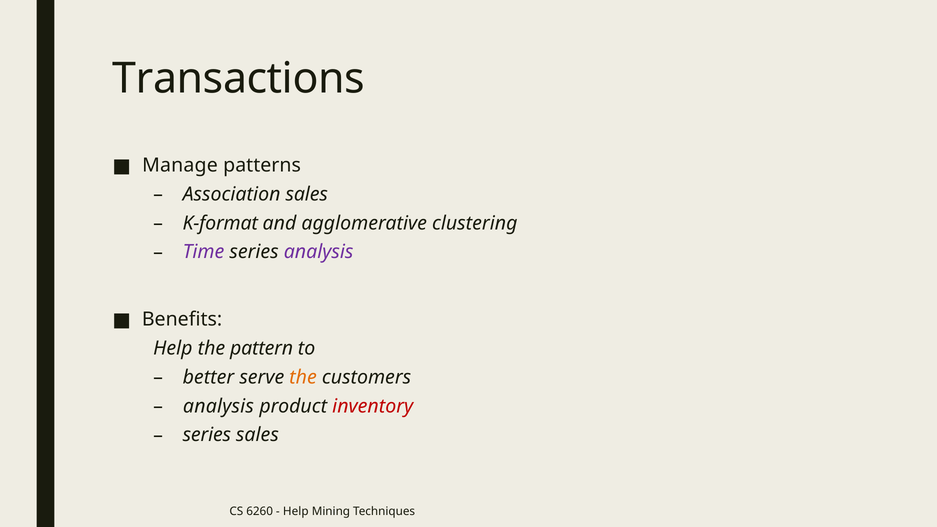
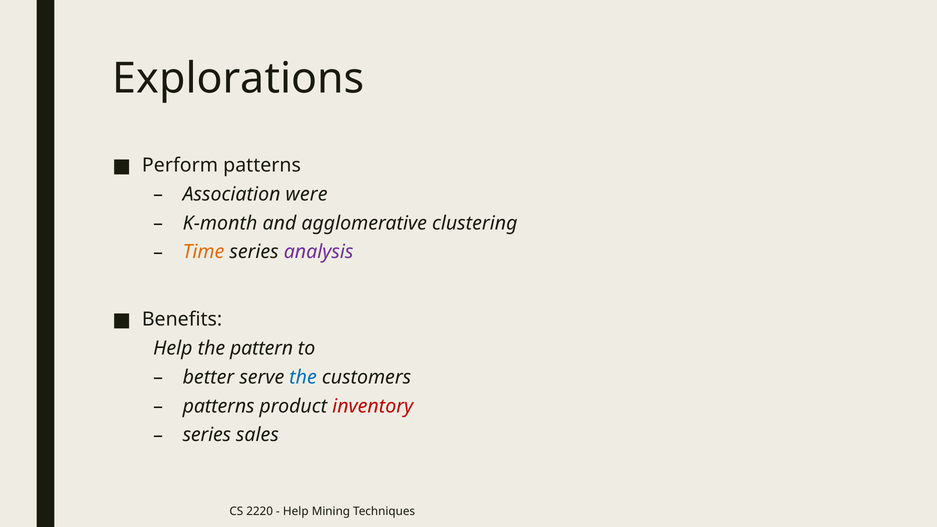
Transactions: Transactions -> Explorations
Manage: Manage -> Perform
Association sales: sales -> were
K-format: K-format -> K-month
Time colour: purple -> orange
the at (303, 377) colour: orange -> blue
analysis at (218, 406): analysis -> patterns
6260: 6260 -> 2220
